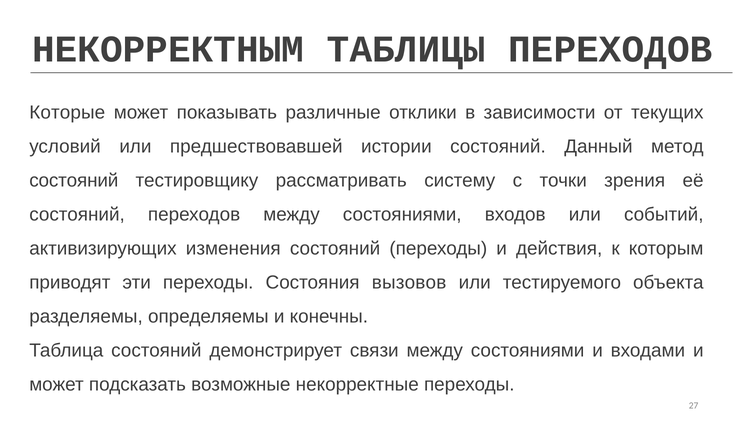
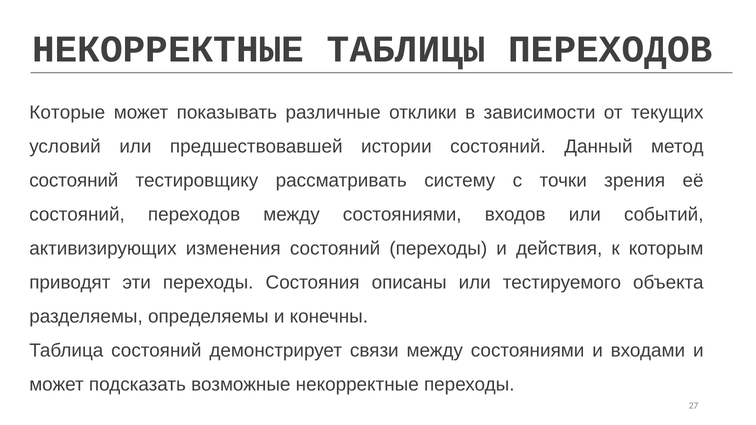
НЕКОРРЕКТНЫМ at (168, 49): НЕКОРРЕКТНЫМ -> НЕКОРРЕКТНЫЕ
вызовов: вызовов -> описаны
